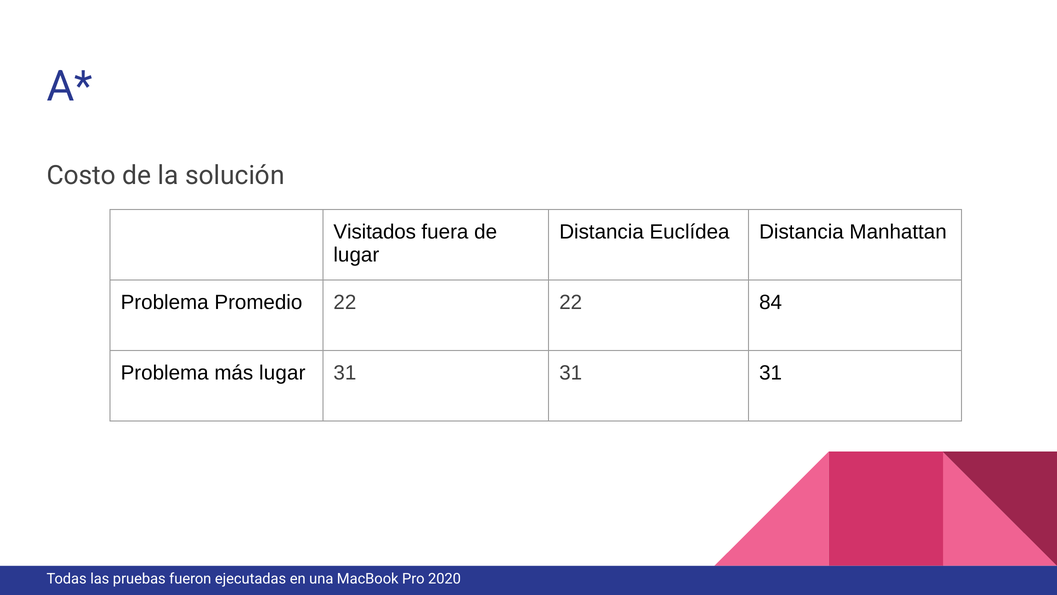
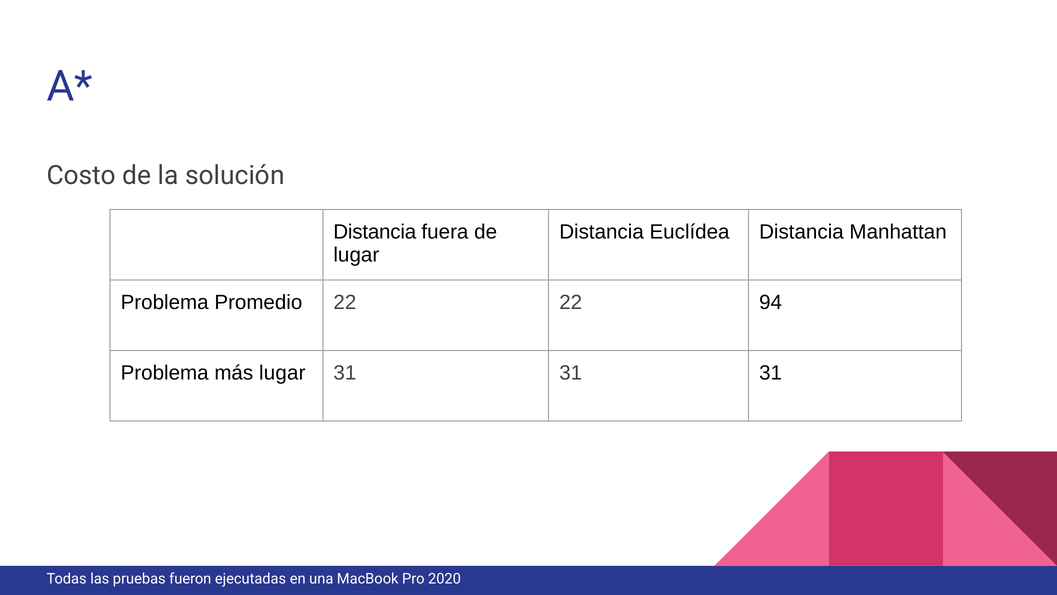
Visitados at (375, 232): Visitados -> Distancia
84: 84 -> 94
